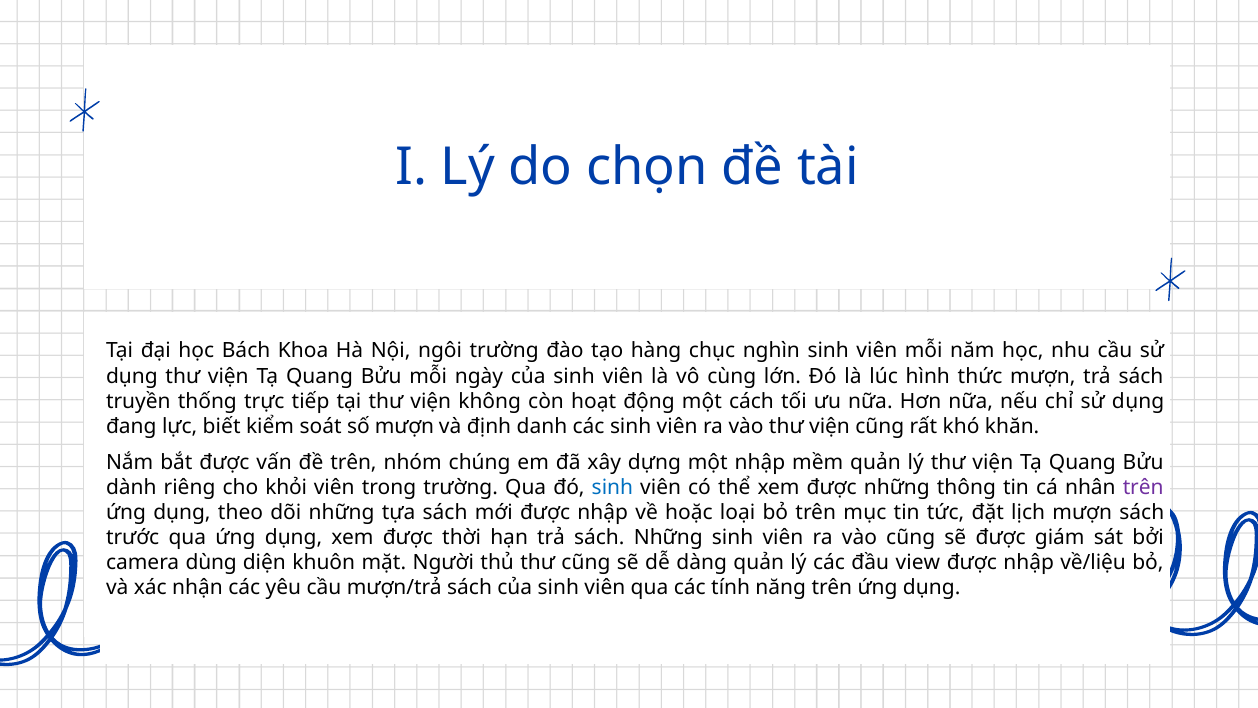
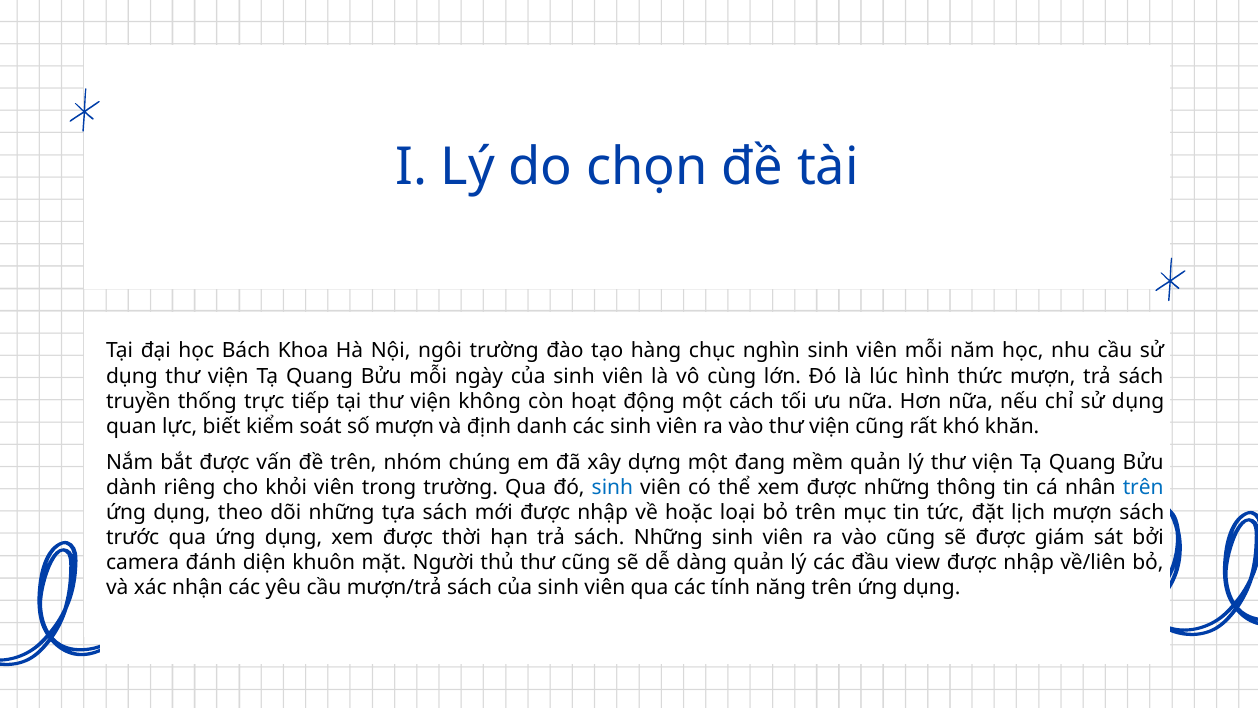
đang: đang -> quan
một nhập: nhập -> đang
trên at (1143, 487) colour: purple -> blue
dùng: dùng -> đánh
về/liệu: về/liệu -> về/liên
